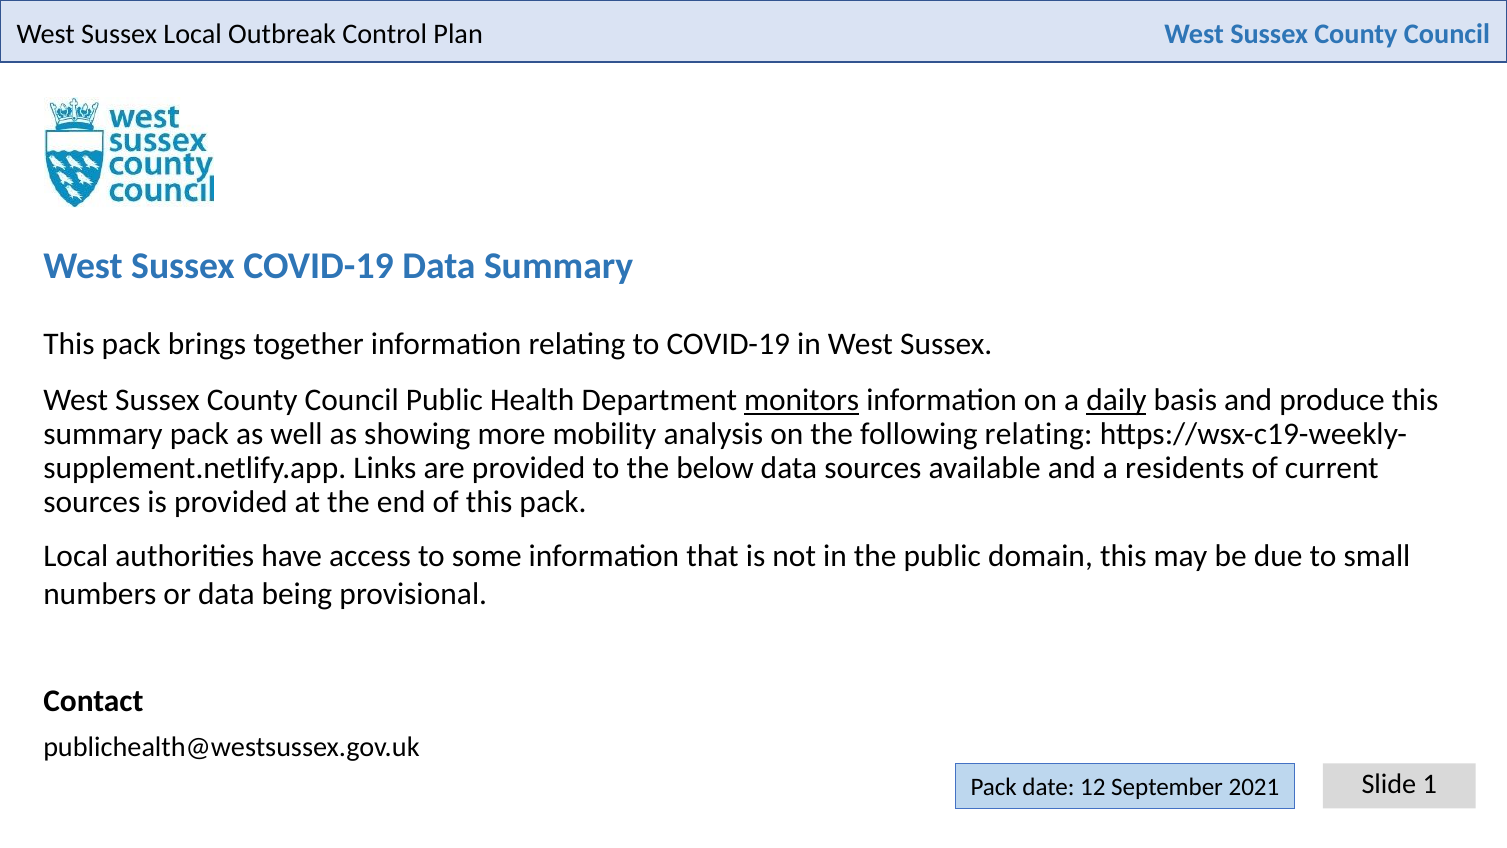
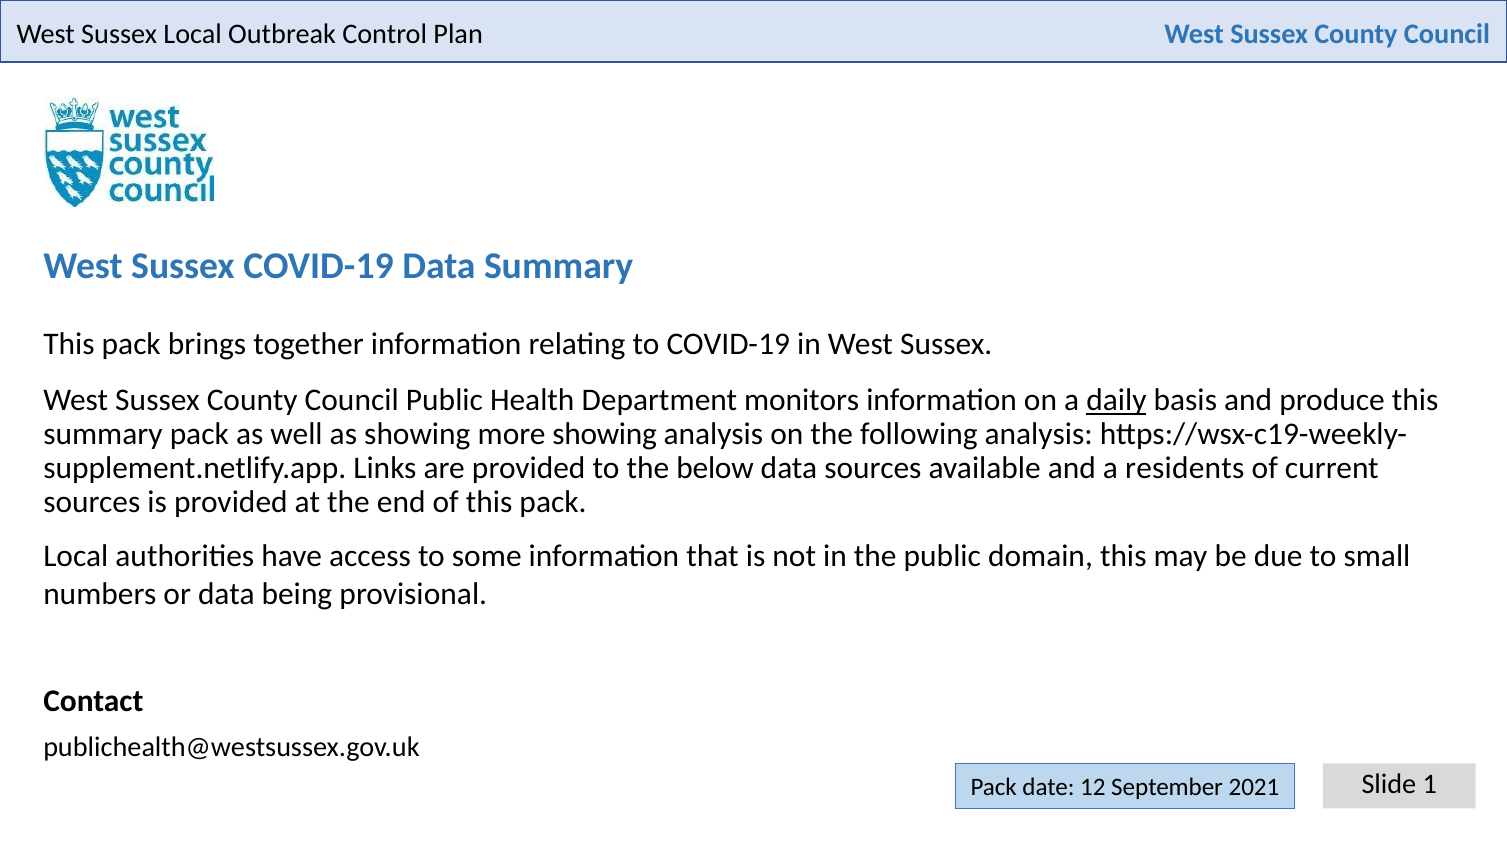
monitors underline: present -> none
more mobility: mobility -> showing
following relating: relating -> analysis
